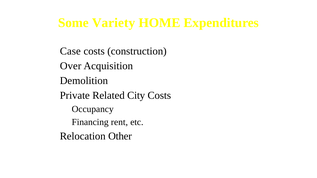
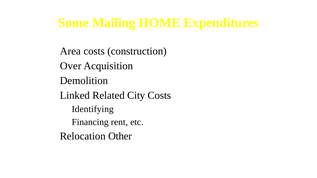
Variety: Variety -> Mailing
Case: Case -> Area
Private: Private -> Linked
Occupancy: Occupancy -> Identifying
